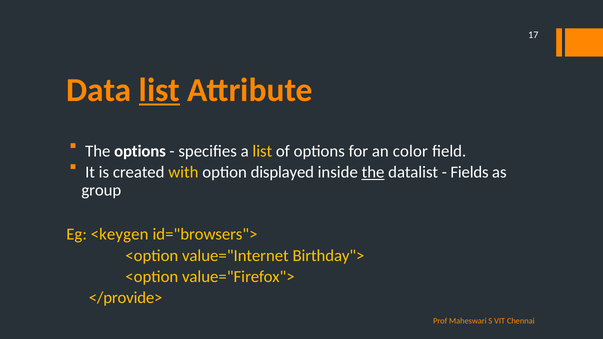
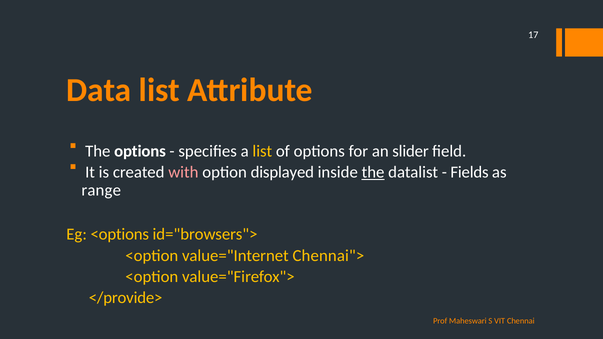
list at (159, 90) underline: present -> none
color: color -> slider
with colour: yellow -> pink
group: group -> range
<keygen: <keygen -> <options
Birthday">: Birthday"> -> Chennai">
